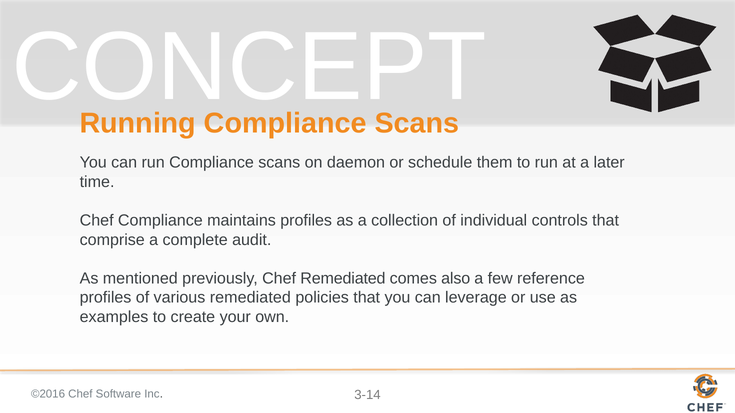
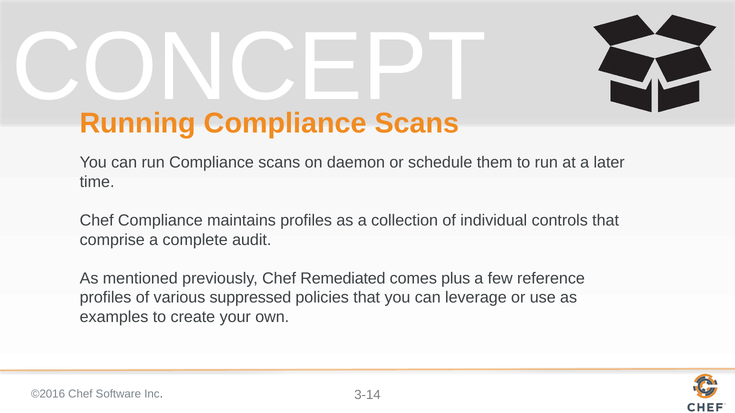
also: also -> plus
various remediated: remediated -> suppressed
